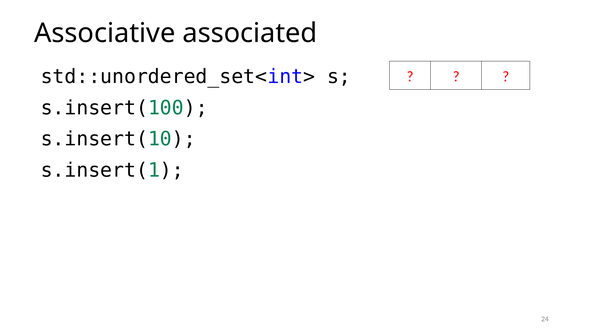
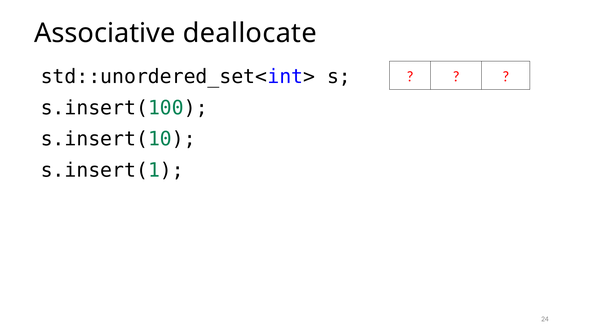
associated: associated -> deallocate
